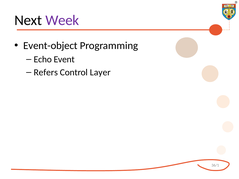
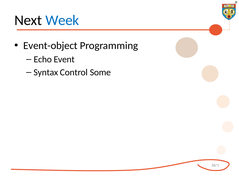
Week colour: purple -> blue
Refers: Refers -> Syntax
Layer: Layer -> Some
